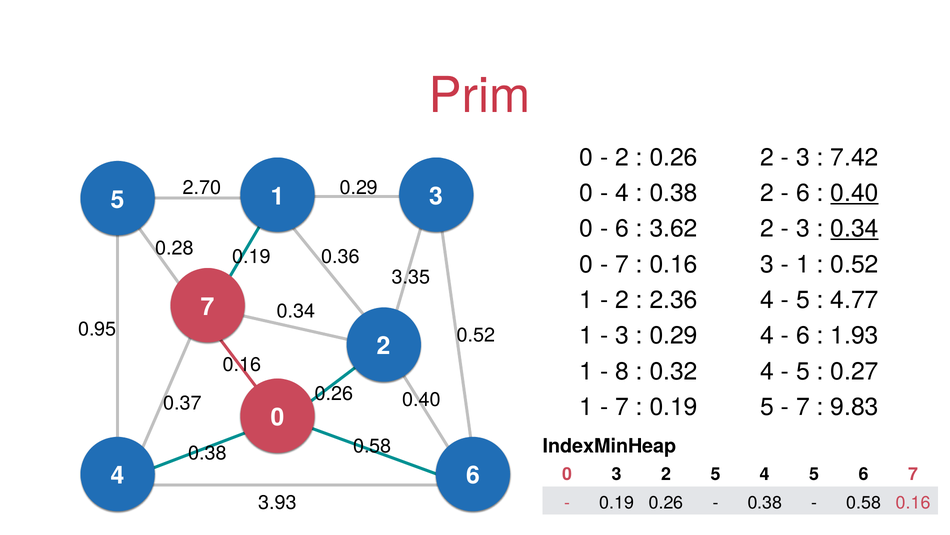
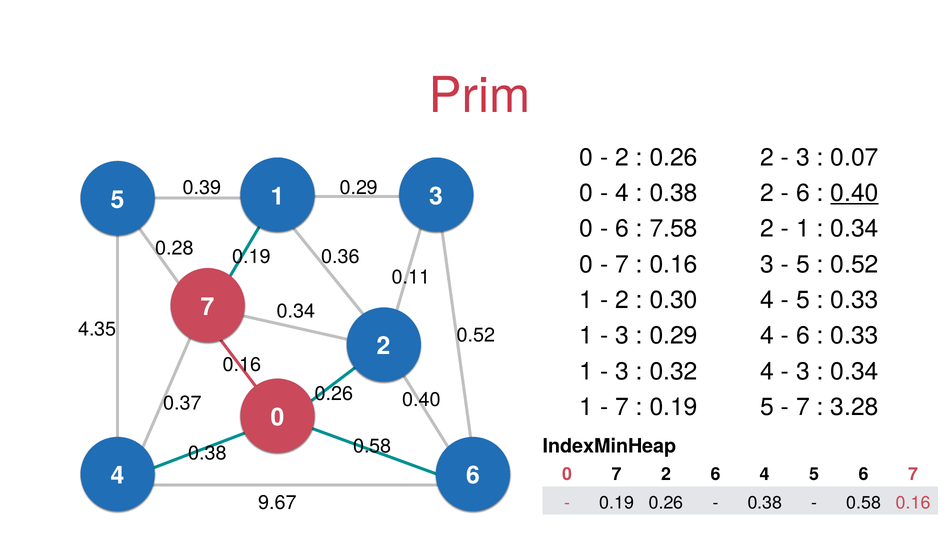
7.42: 7.42 -> 0.07
2.70: 2.70 -> 0.39
3.62: 3.62 -> 7.58
3 at (803, 229): 3 -> 1
0.34 at (855, 229) underline: present -> none
1 at (803, 264): 1 -> 5
3.35: 3.35 -> 0.11
2.36: 2.36 -> 0.30
4.77 at (855, 300): 4.77 -> 0.33
0.95: 0.95 -> 4.35
1.93 at (855, 335): 1.93 -> 0.33
8 at (622, 371): 8 -> 3
5 at (803, 371): 5 -> 3
0.27 at (855, 371): 0.27 -> 0.34
9.83: 9.83 -> 3.28
3 at (617, 474): 3 -> 7
2 5: 5 -> 6
3.93: 3.93 -> 9.67
